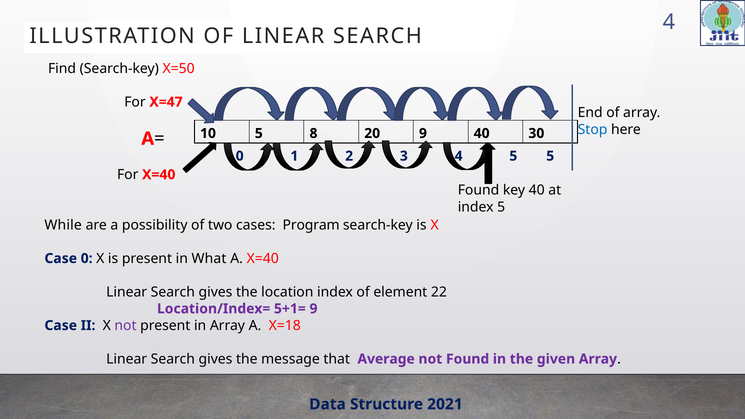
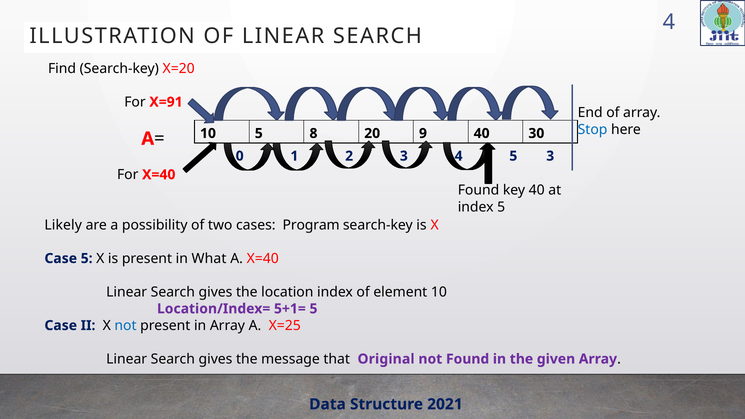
X=50: X=50 -> X=20
X=47: X=47 -> X=91
5 5: 5 -> 3
While: While -> Likely
Case 0: 0 -> 5
element 22: 22 -> 10
5+1= 9: 9 -> 5
not at (126, 326) colour: purple -> blue
X=18: X=18 -> X=25
Average: Average -> Original
